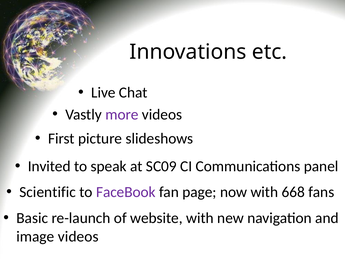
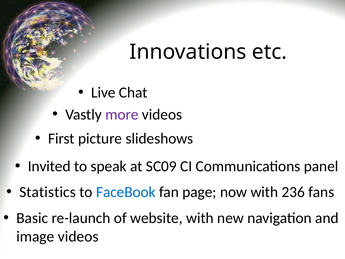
Scientific: Scientific -> Statistics
FaceBook colour: purple -> blue
668: 668 -> 236
